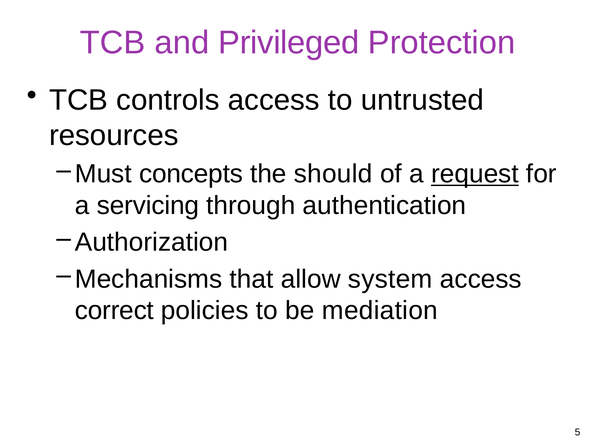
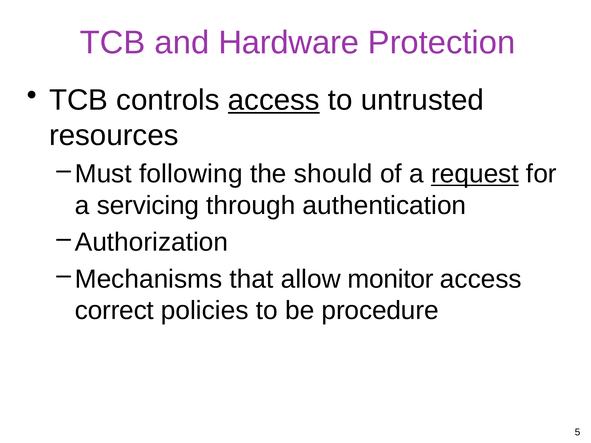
Privileged: Privileged -> Hardware
access at (274, 100) underline: none -> present
concepts: concepts -> following
system: system -> monitor
mediation: mediation -> procedure
